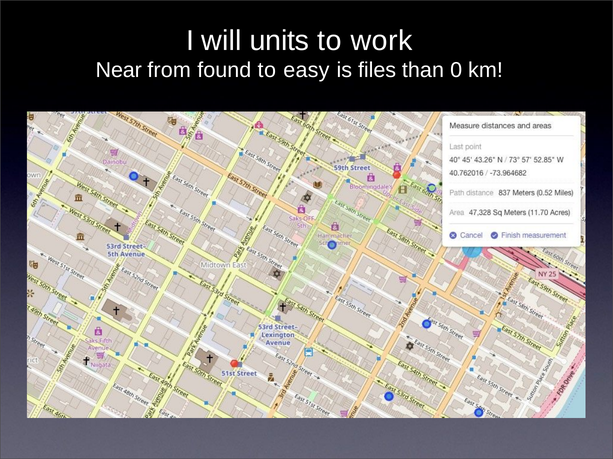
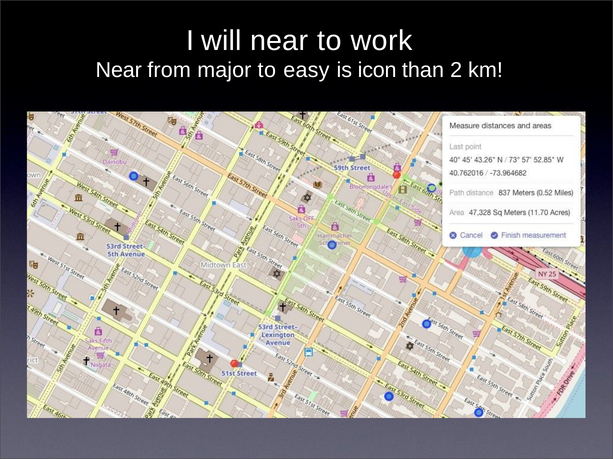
will units: units -> near
found: found -> major
files: files -> icon
0: 0 -> 2
